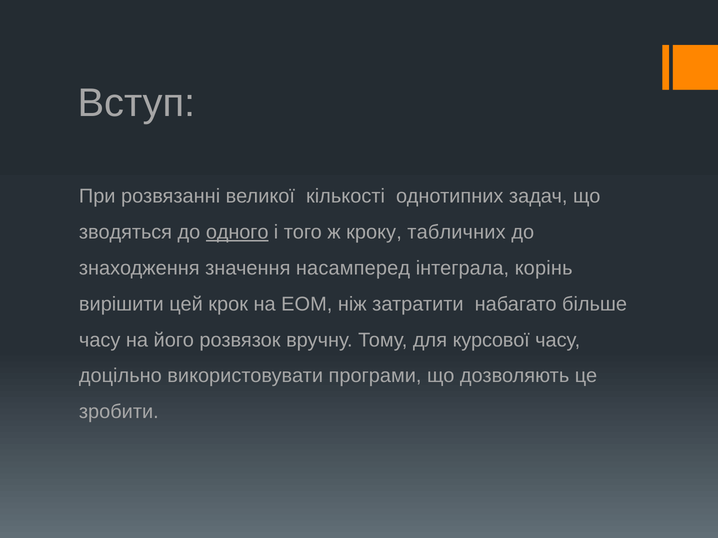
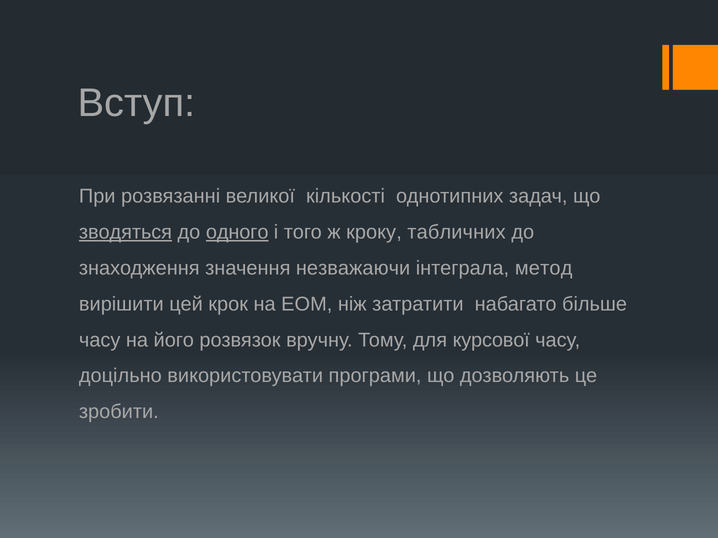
зводяться underline: none -> present
насамперед: насамперед -> незважаючи
корінь: корінь -> метод
